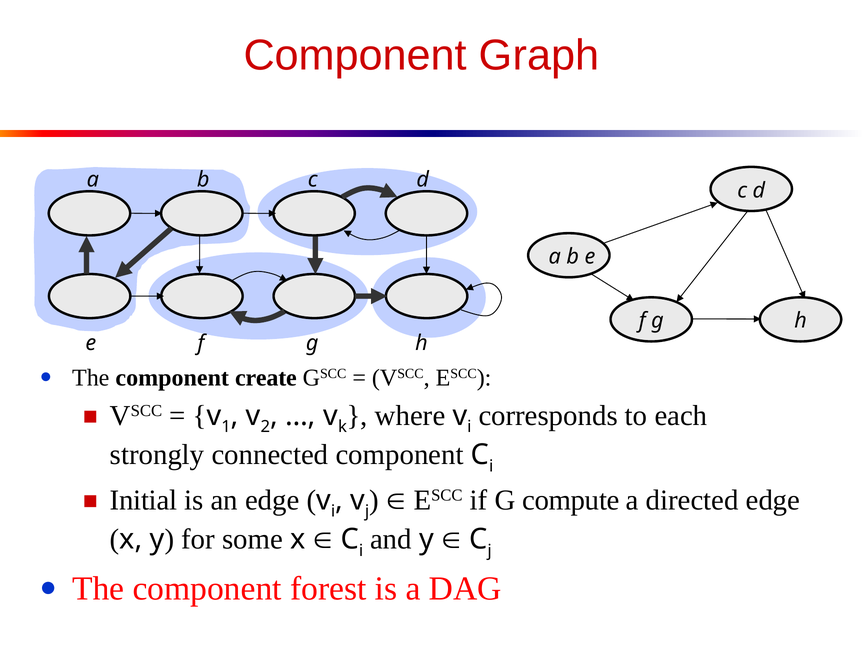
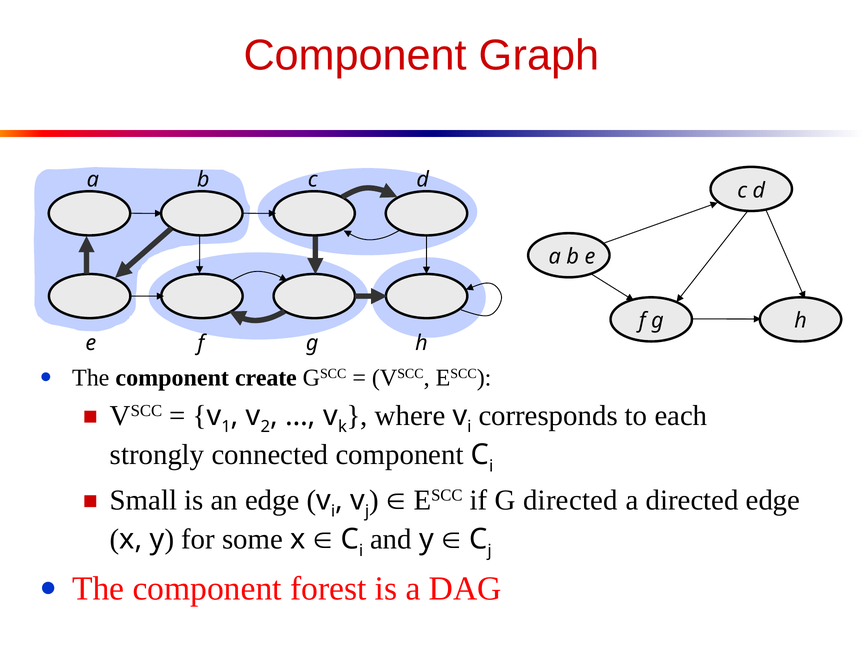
Initial: Initial -> Small
G compute: compute -> directed
